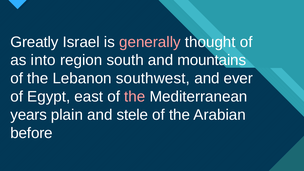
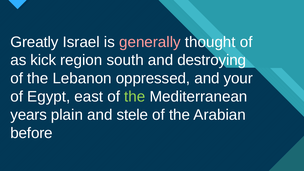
into: into -> kick
mountains: mountains -> destroying
southwest: southwest -> oppressed
ever: ever -> your
the at (135, 97) colour: pink -> light green
